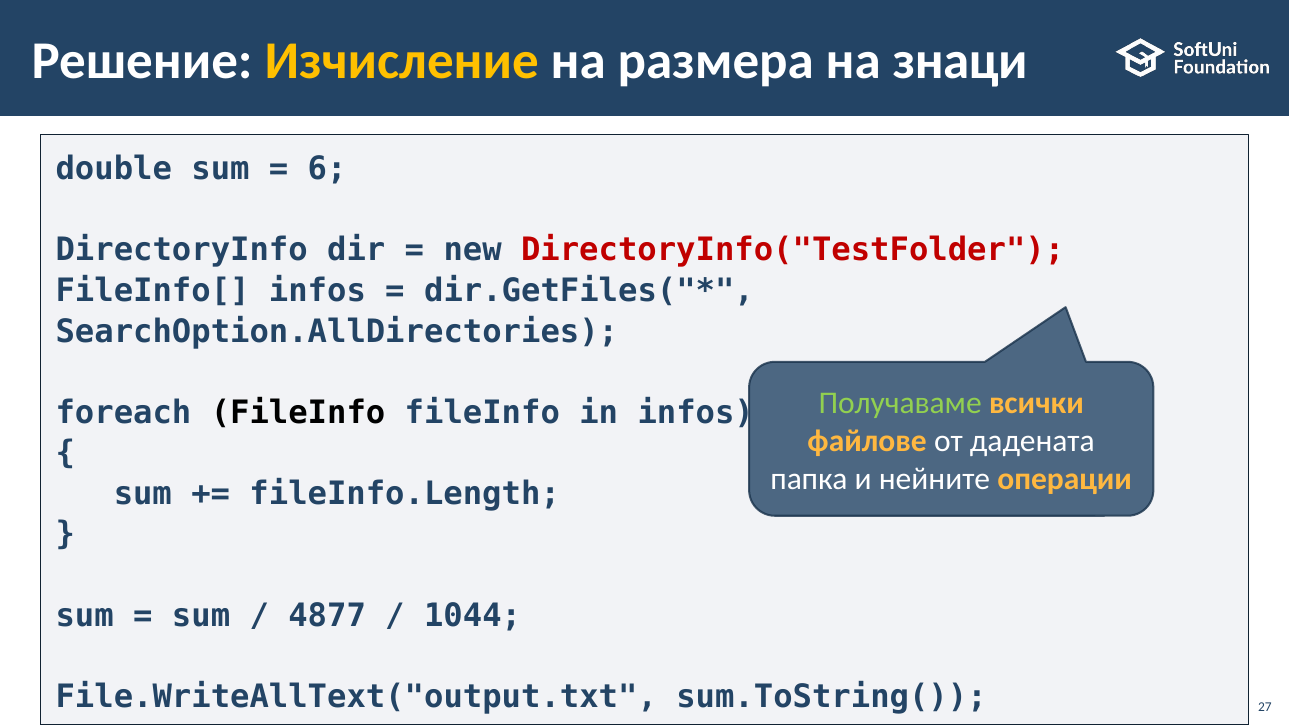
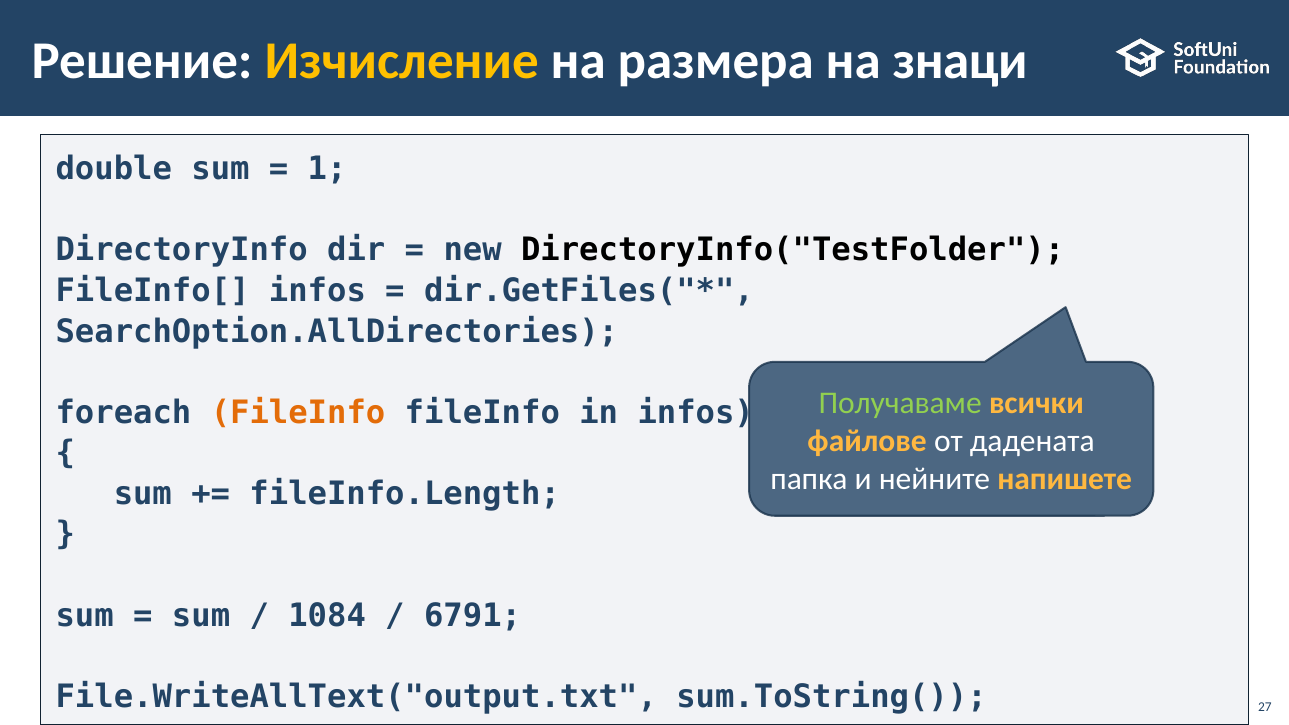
6: 6 -> 1
DirectoryInfo("TestFolder colour: red -> black
FileInfo at (298, 413) colour: black -> orange
операции: операции -> напишете
4877: 4877 -> 1084
1044: 1044 -> 6791
